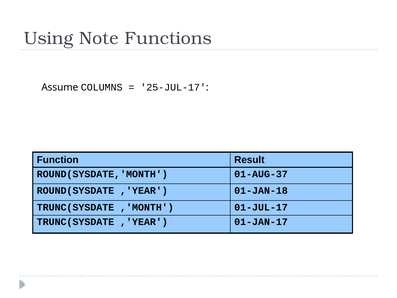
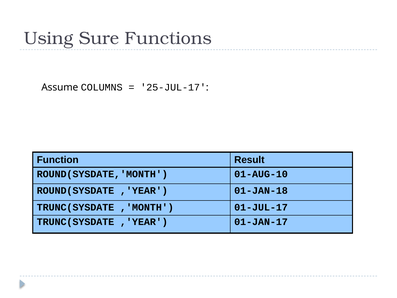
Note: Note -> Sure
01-AUG-37: 01-AUG-37 -> 01-AUG-10
